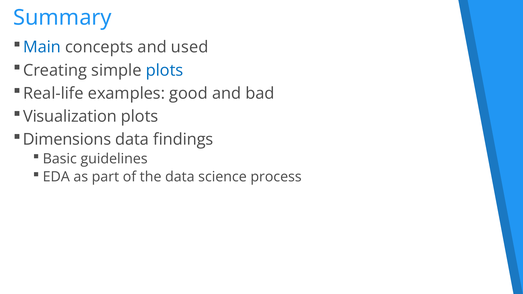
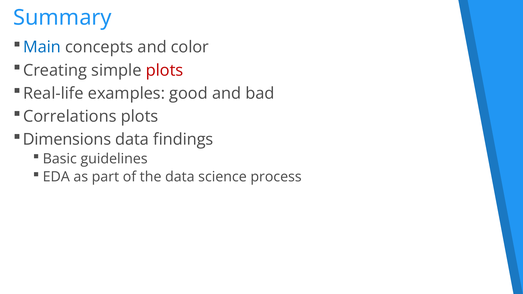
used: used -> color
plots at (165, 70) colour: blue -> red
Visualization: Visualization -> Correlations
